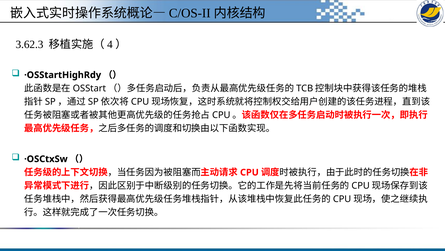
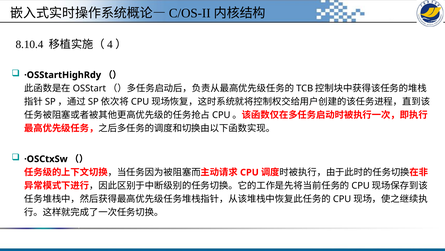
3.62.3: 3.62.3 -> 8.10.4
